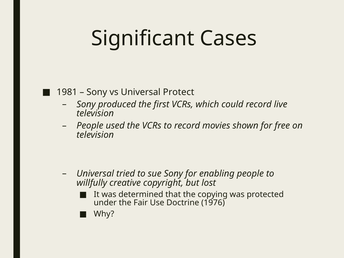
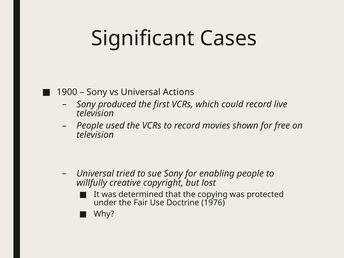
1981: 1981 -> 1900
Protect: Protect -> Actions
